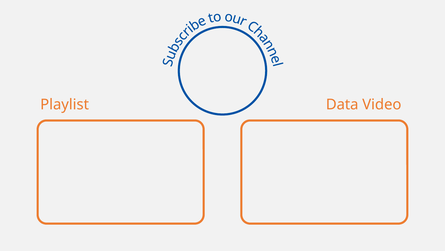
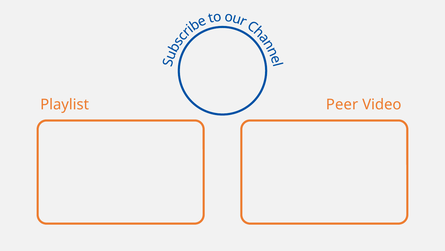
Data: Data -> Peer
